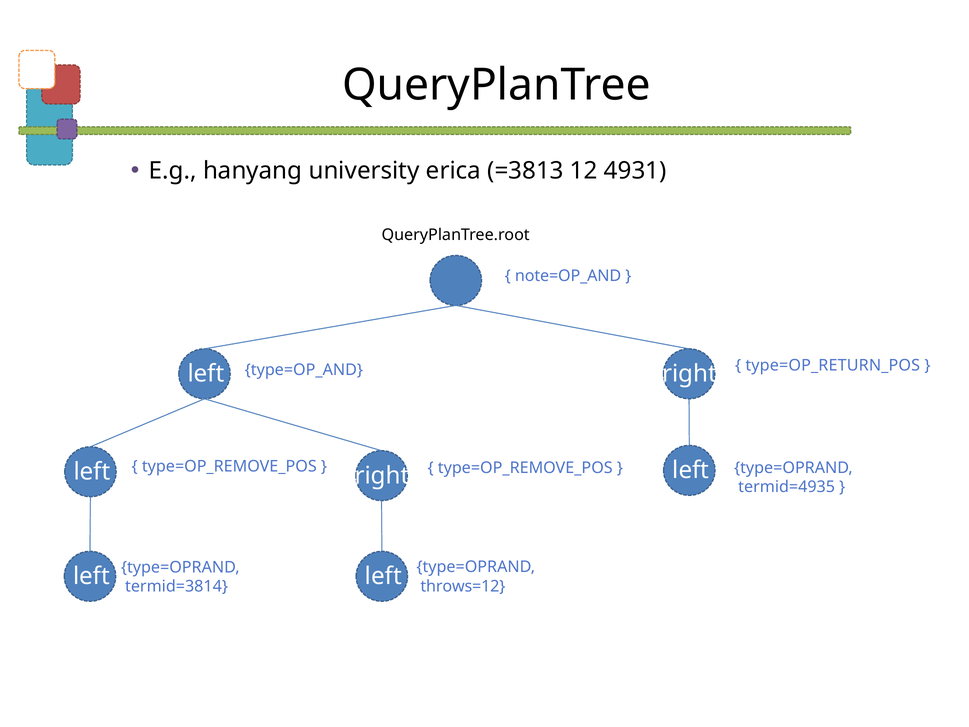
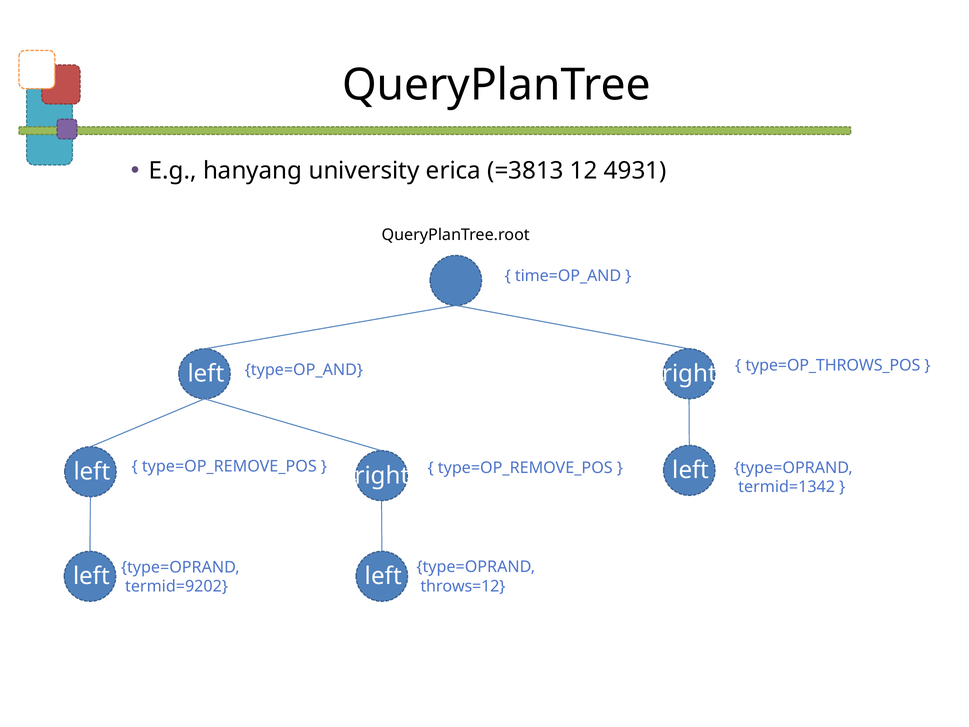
note=OP_AND: note=OP_AND -> time=OP_AND
type=OP_RETURN_POS: type=OP_RETURN_POS -> type=OP_THROWS_POS
termid=4935: termid=4935 -> termid=1342
termid=3814: termid=3814 -> termid=9202
